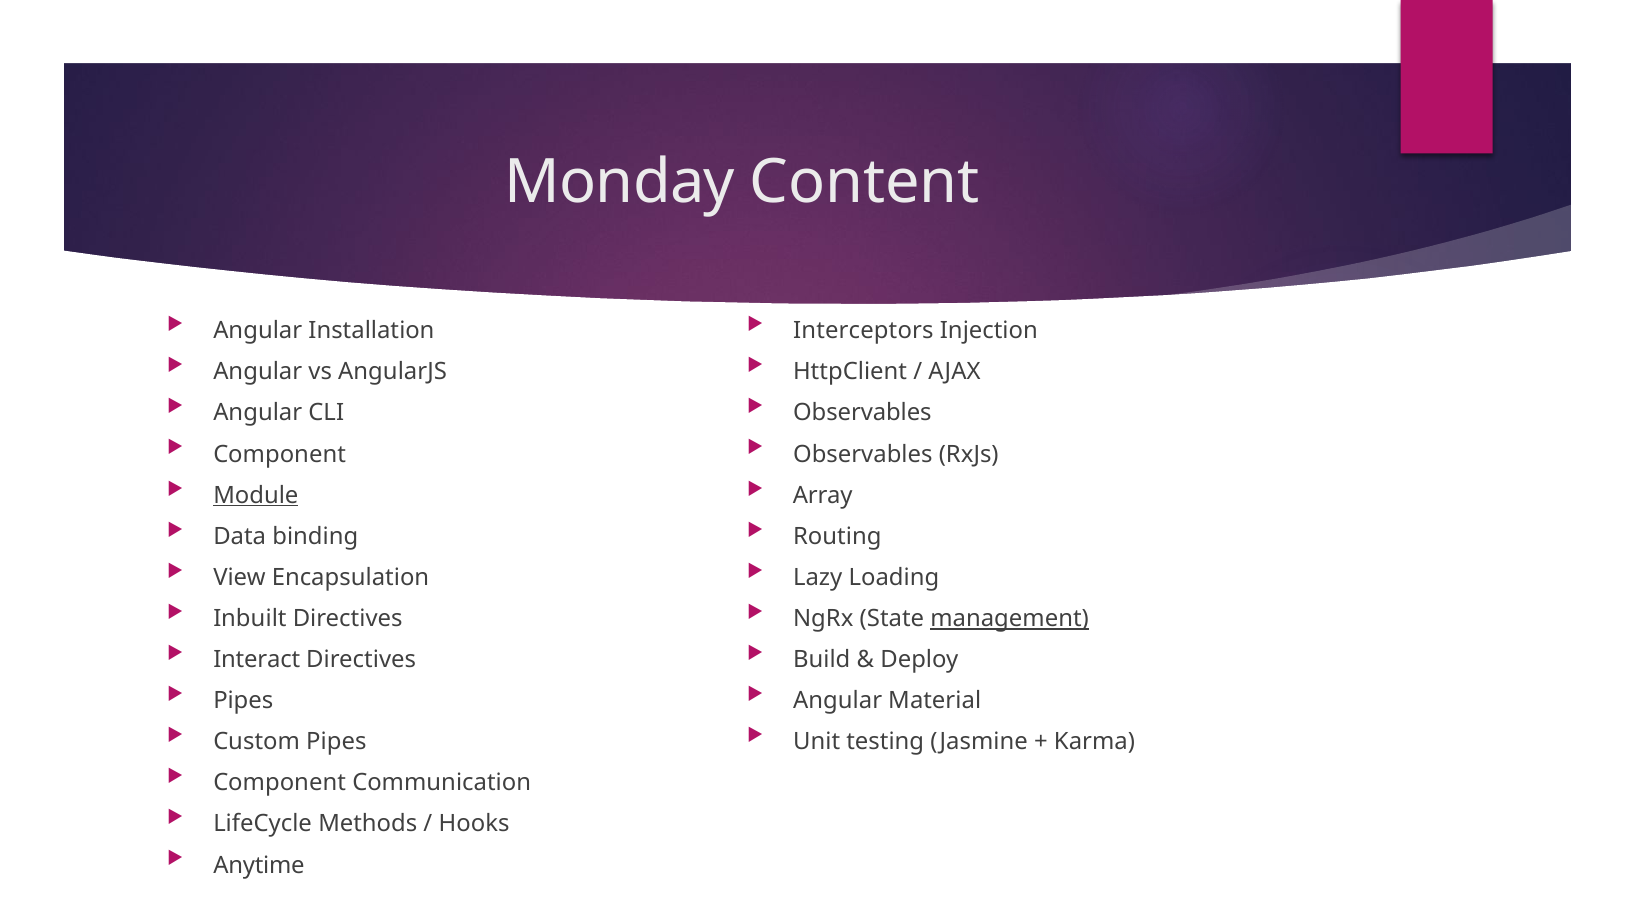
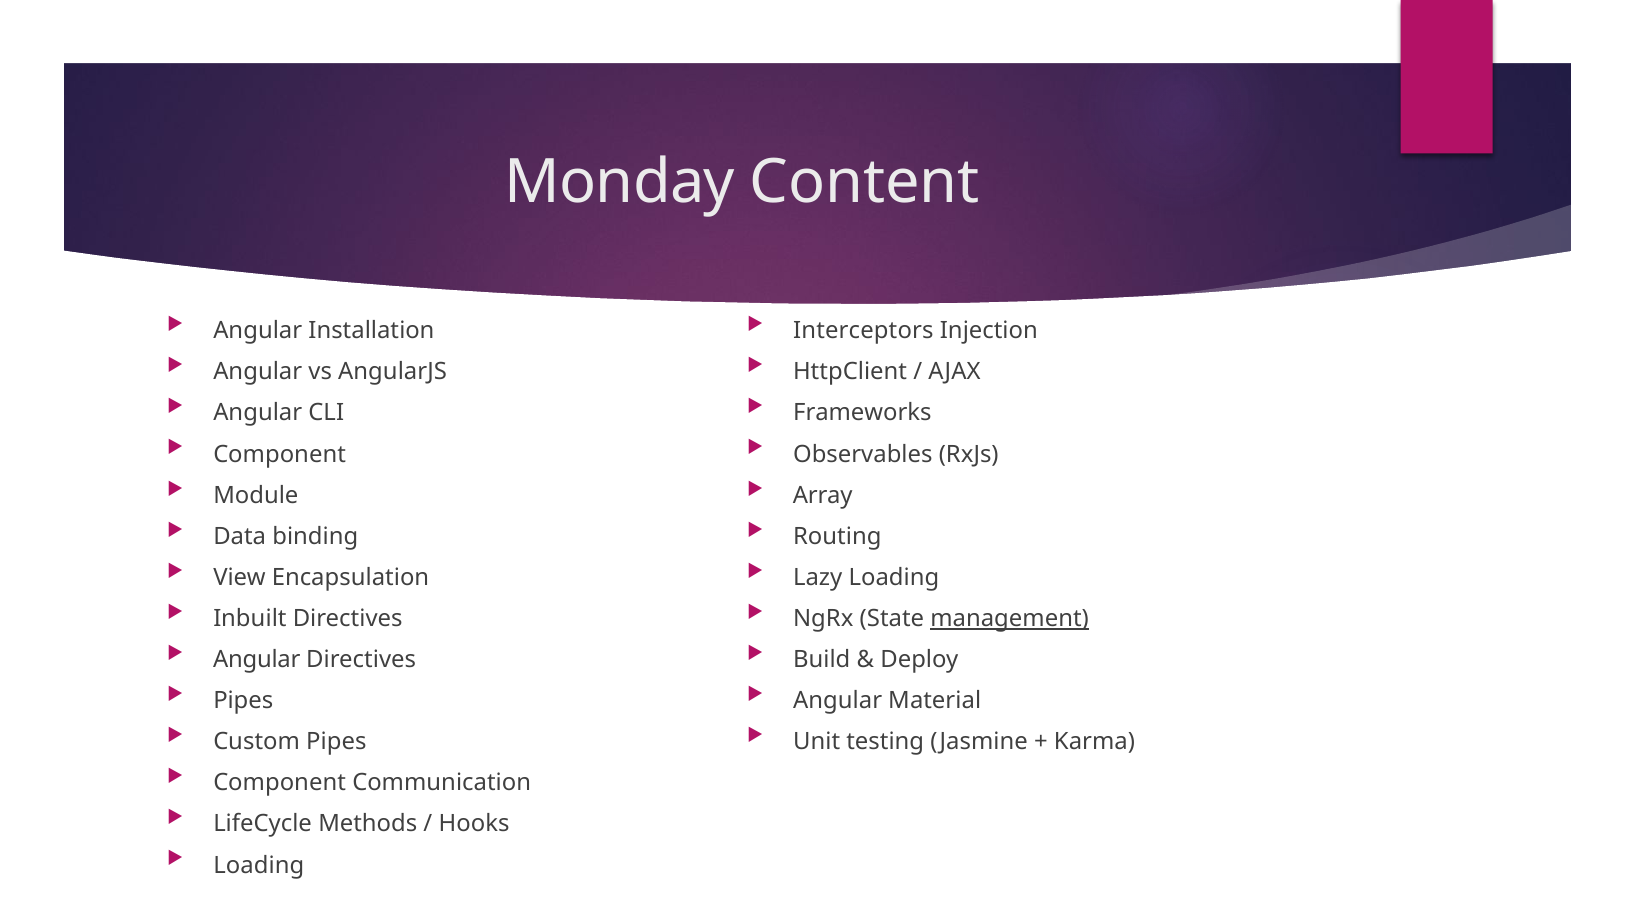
Observables at (862, 413): Observables -> Frameworks
Module underline: present -> none
Interact at (257, 660): Interact -> Angular
Anytime at (259, 865): Anytime -> Loading
